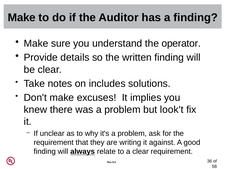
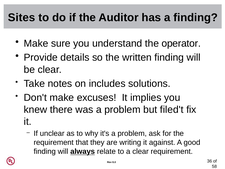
Make at (22, 18): Make -> Sites
look't: look't -> filed't
